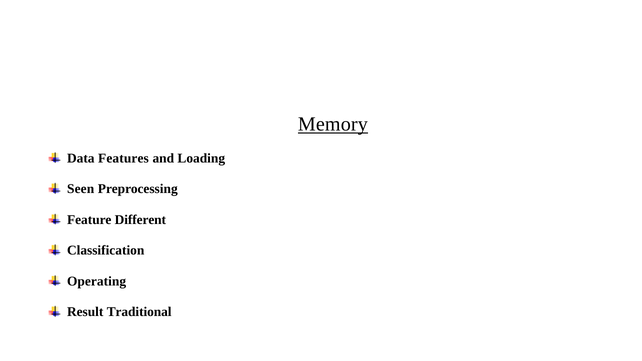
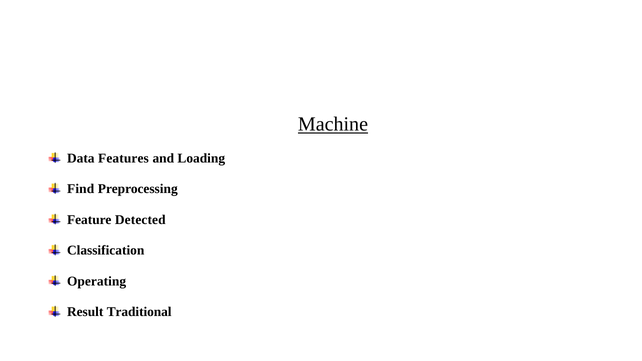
Memory: Memory -> Machine
Seen: Seen -> Find
Different: Different -> Detected
